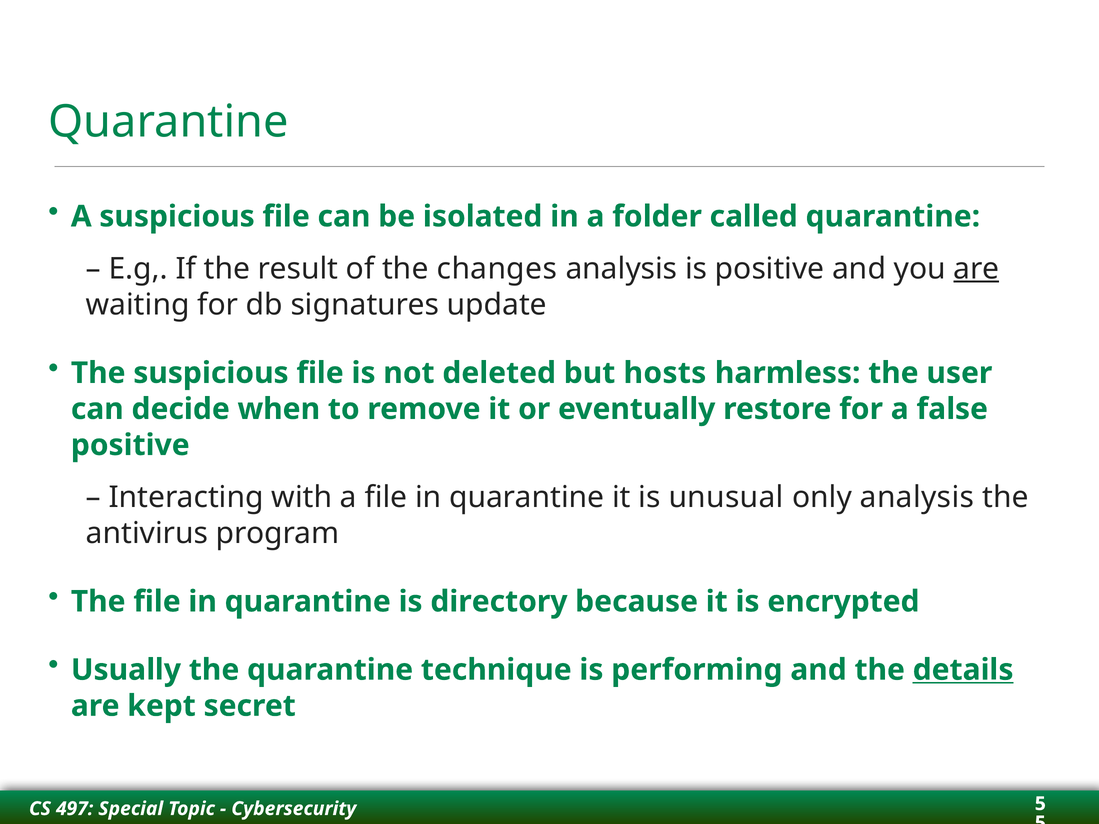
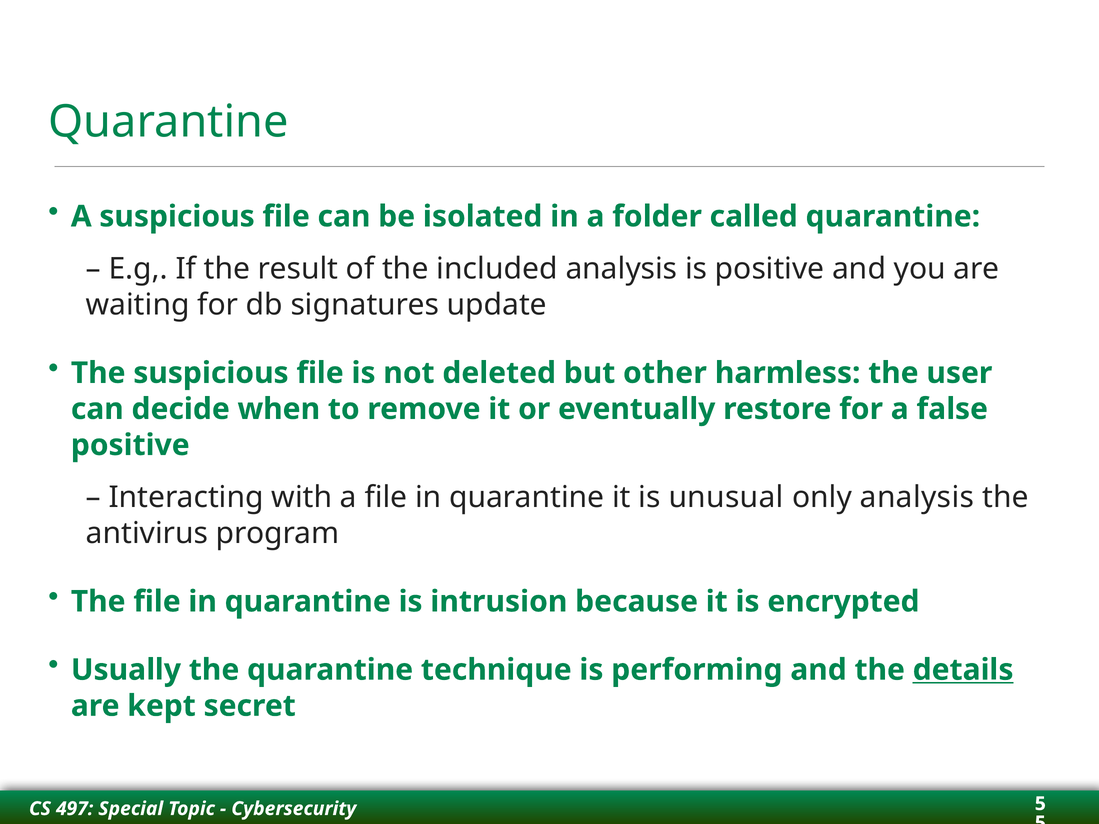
changes: changes -> included
are at (976, 269) underline: present -> none
hosts: hosts -> other
directory: directory -> intrusion
